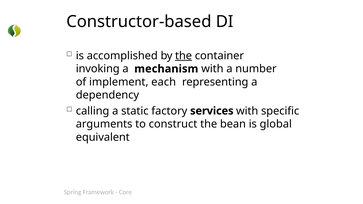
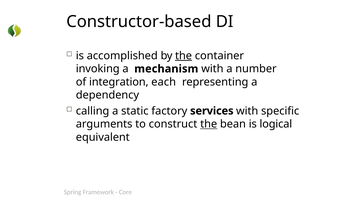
implement: implement -> integration
the at (209, 124) underline: none -> present
global: global -> logical
